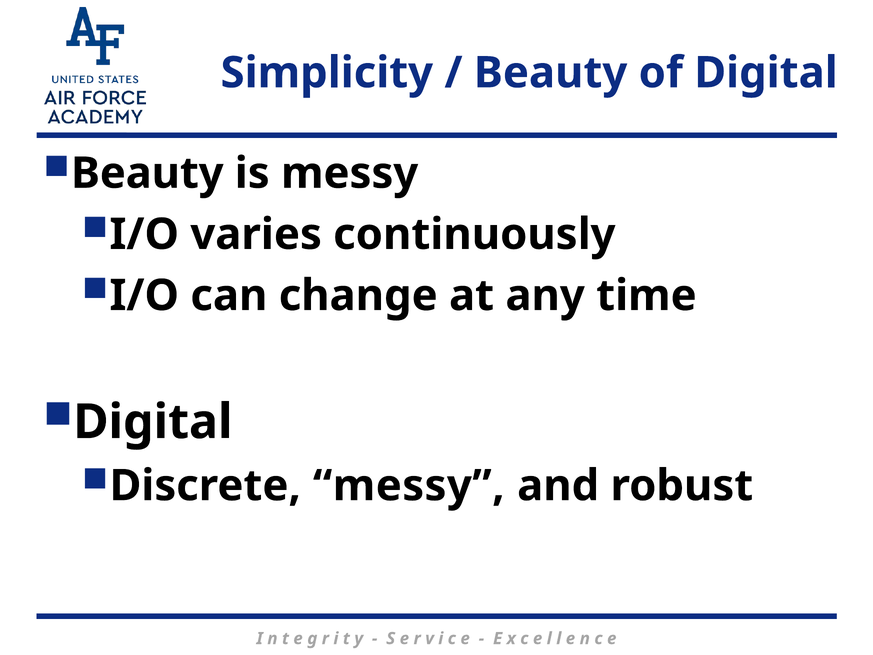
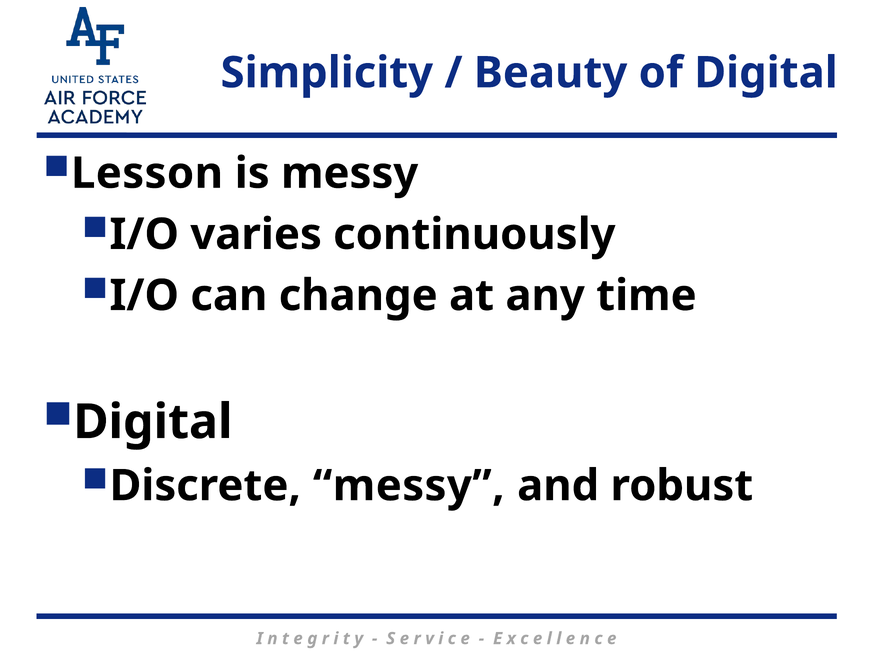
Beauty at (147, 173): Beauty -> Lesson
